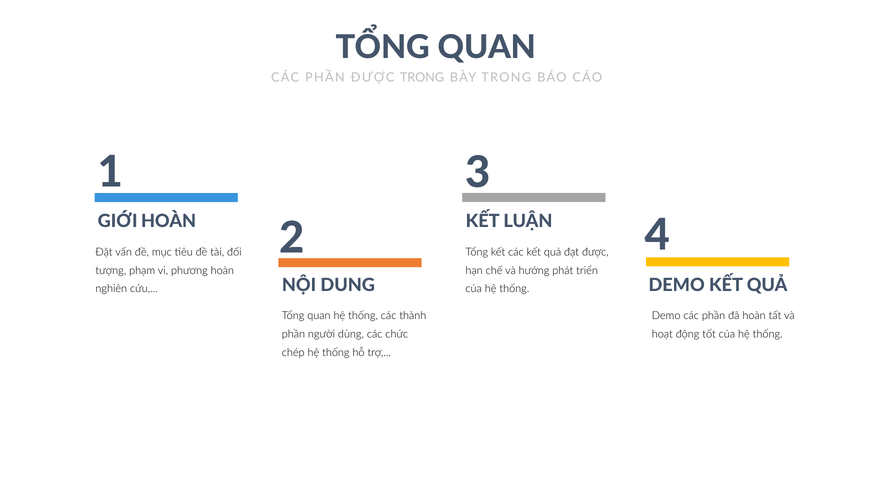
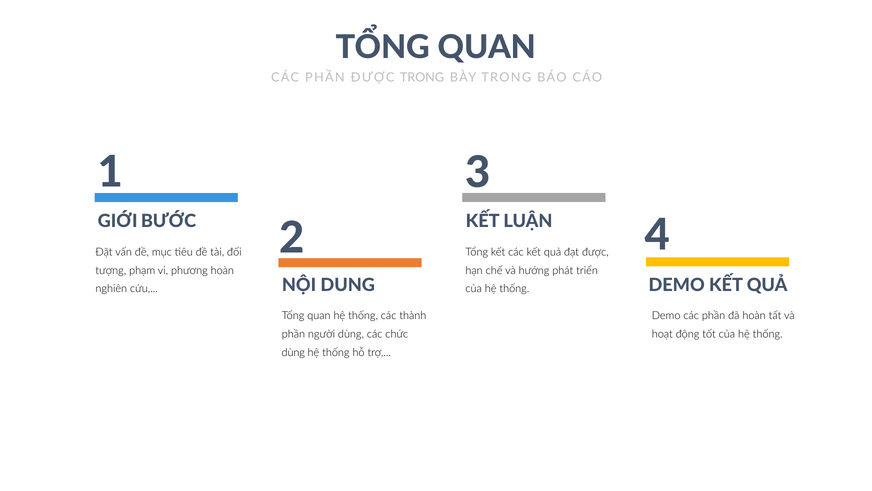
GIỚI HOÀN: HOÀN -> BƯỚC
chép at (293, 352): chép -> dùng
